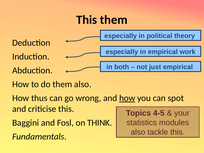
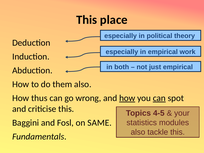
This them: them -> place
can at (159, 98) underline: none -> present
THINK: THINK -> SAME
